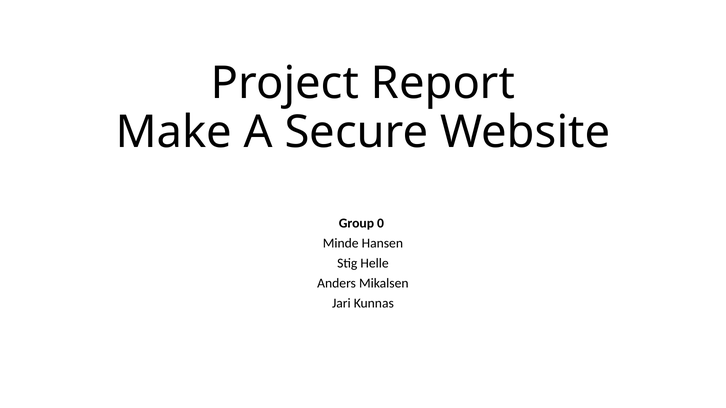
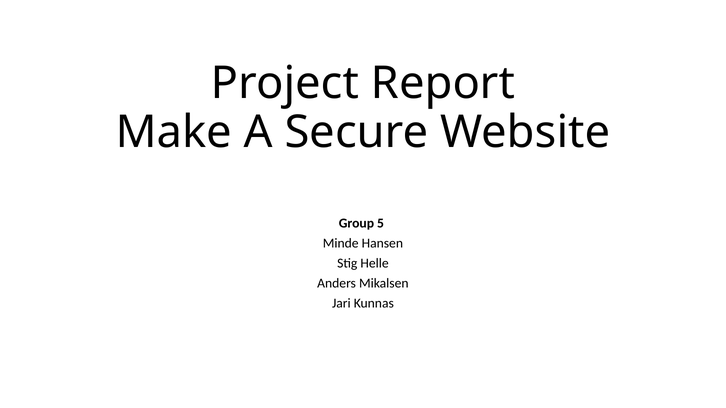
0: 0 -> 5
